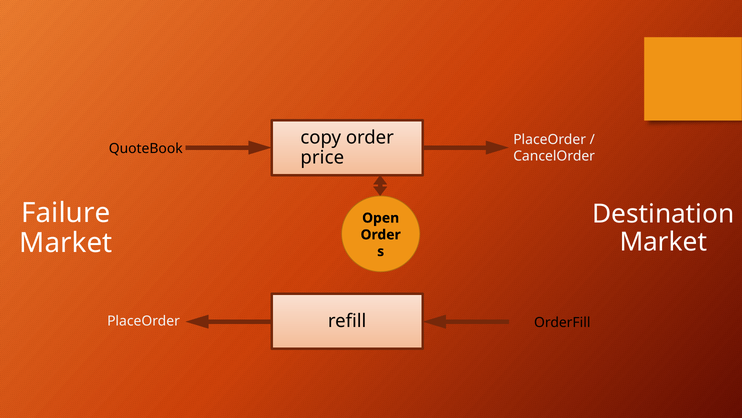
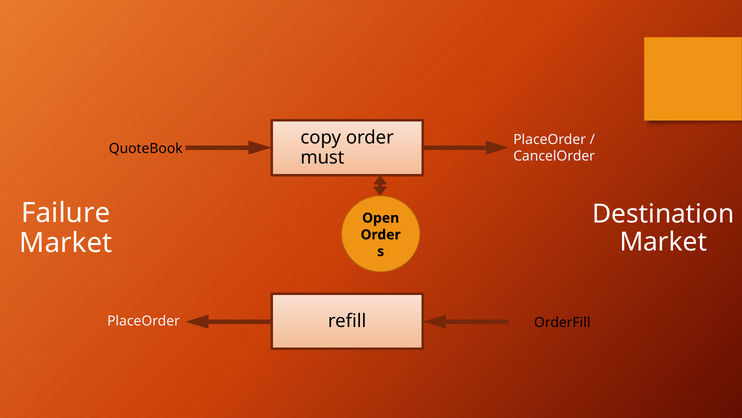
price: price -> must
